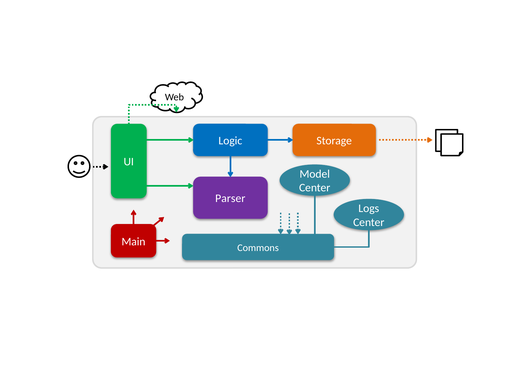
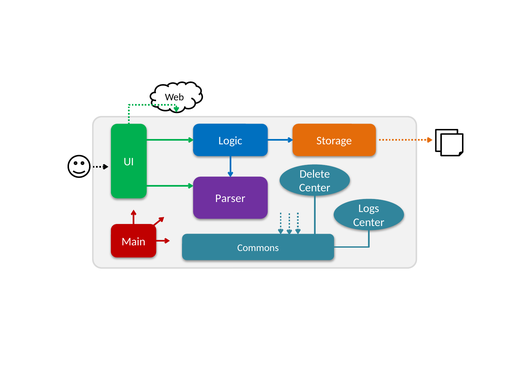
Model: Model -> Delete
